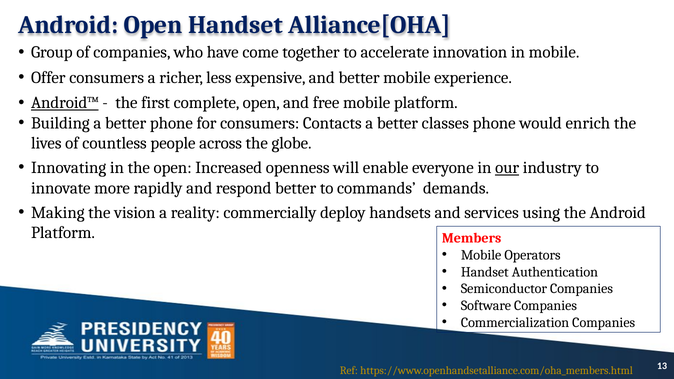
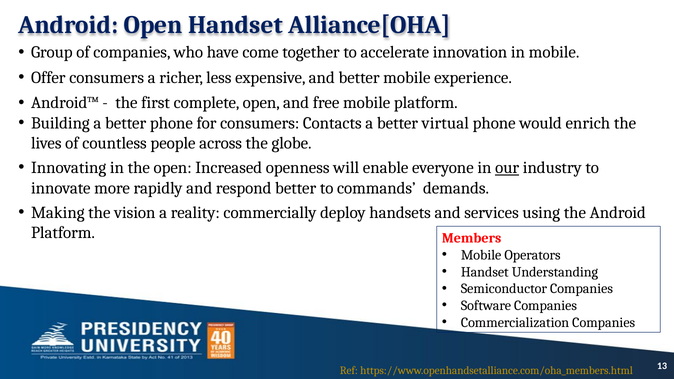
Android™ underline: present -> none
classes: classes -> virtual
Authentication: Authentication -> Understanding
